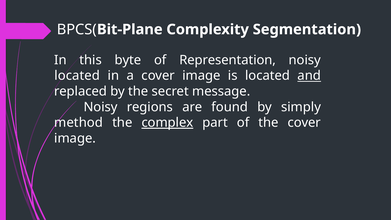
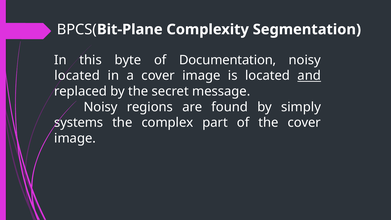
Representation: Representation -> Documentation
method: method -> systems
complex underline: present -> none
